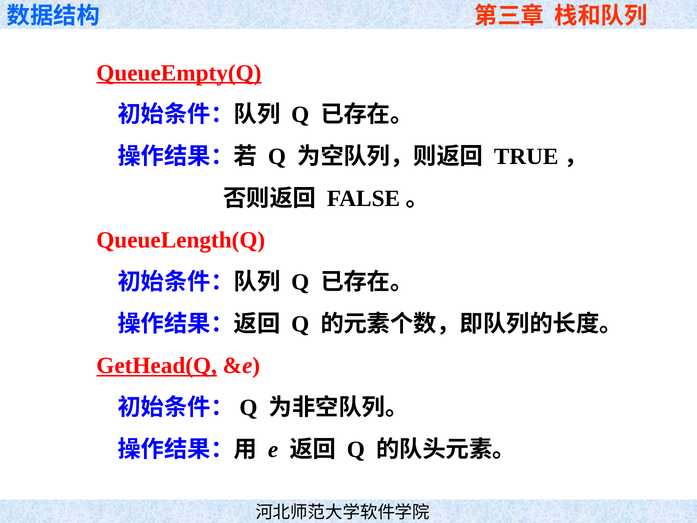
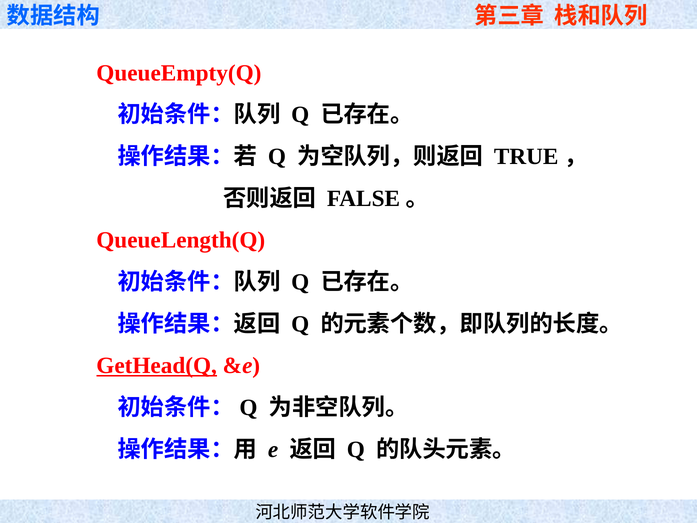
QueueEmpty(Q underline: present -> none
